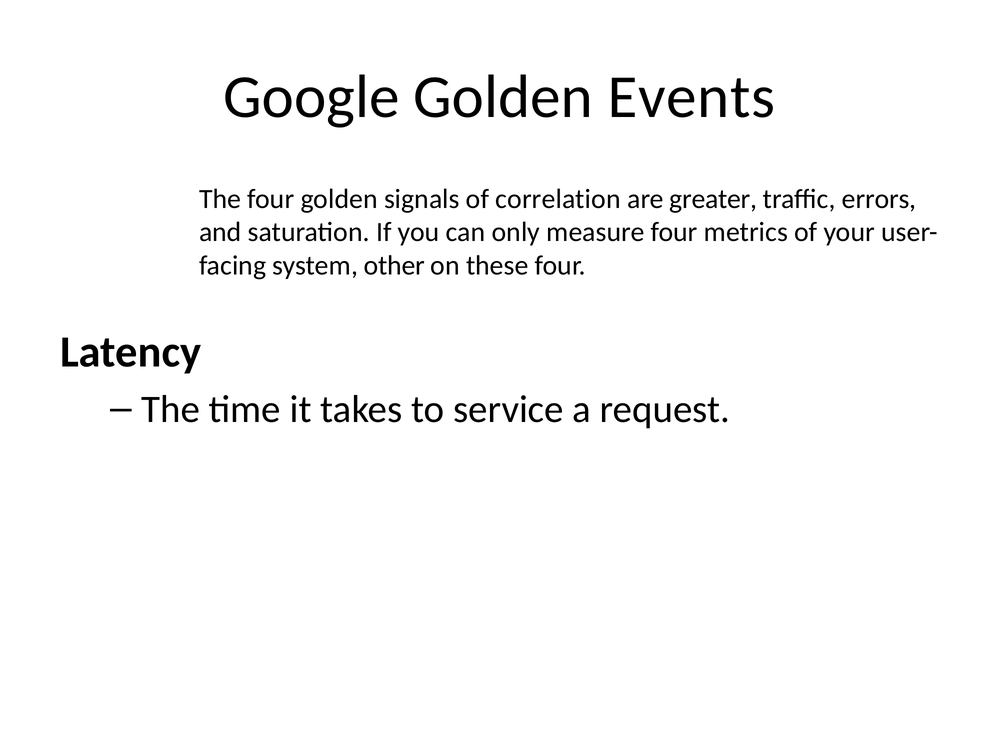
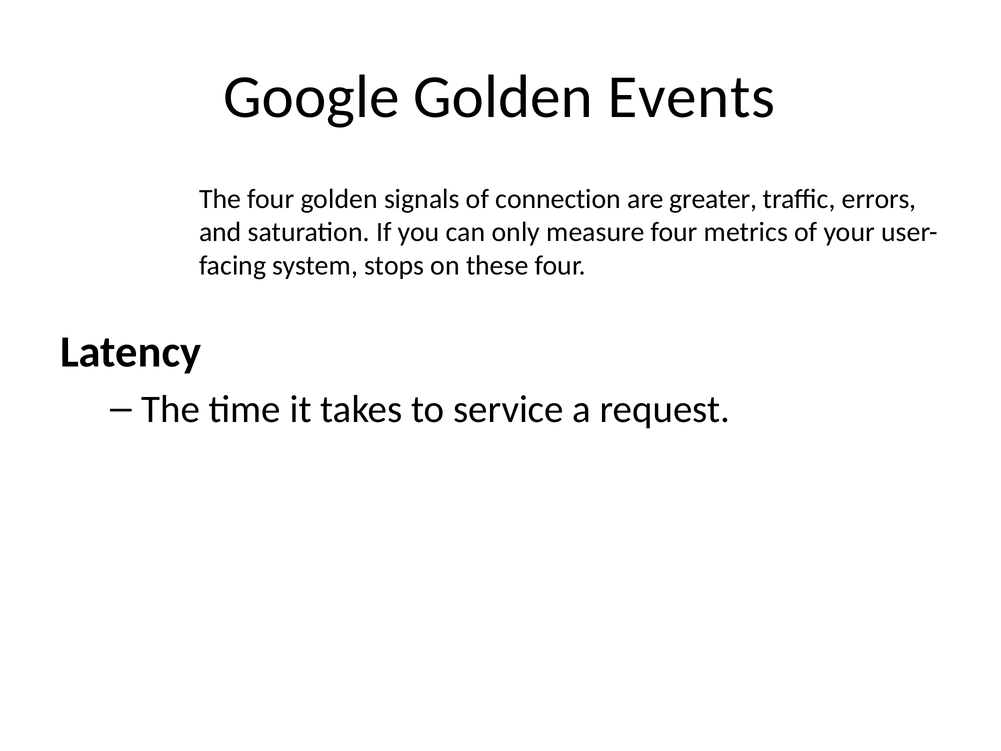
correlation: correlation -> connection
other: other -> stops
